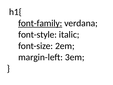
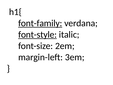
font-style underline: none -> present
